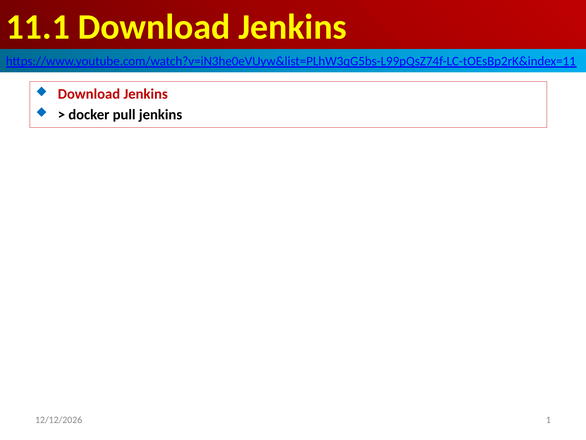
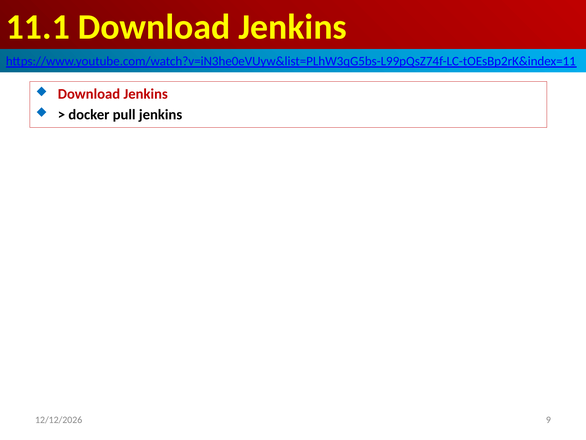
1: 1 -> 9
